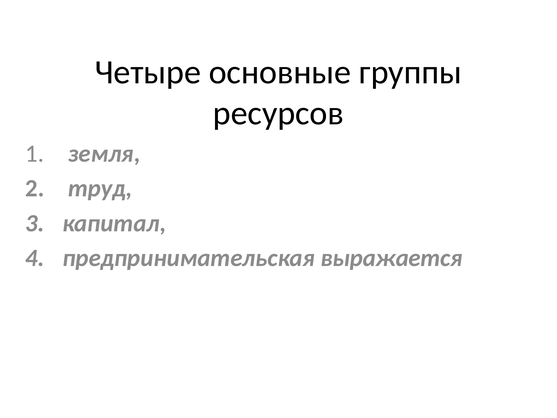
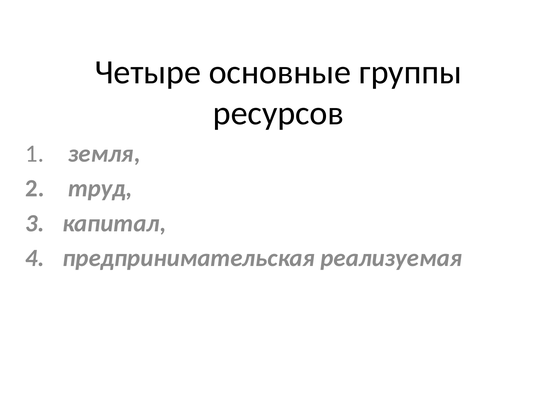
выражается: выражается -> реализуемая
